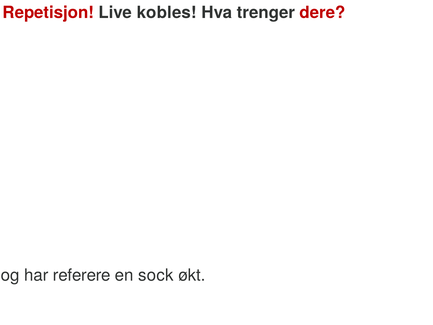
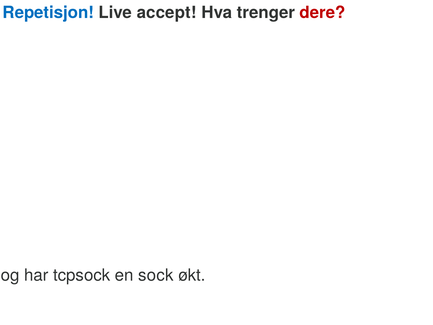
Repetisjon colour: red -> blue
kobles: kobles -> accept
referere: referere -> tcpsock
